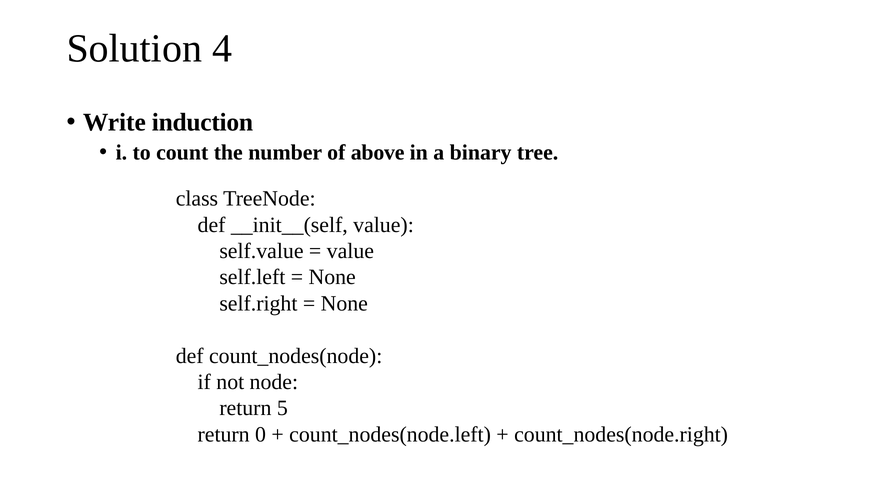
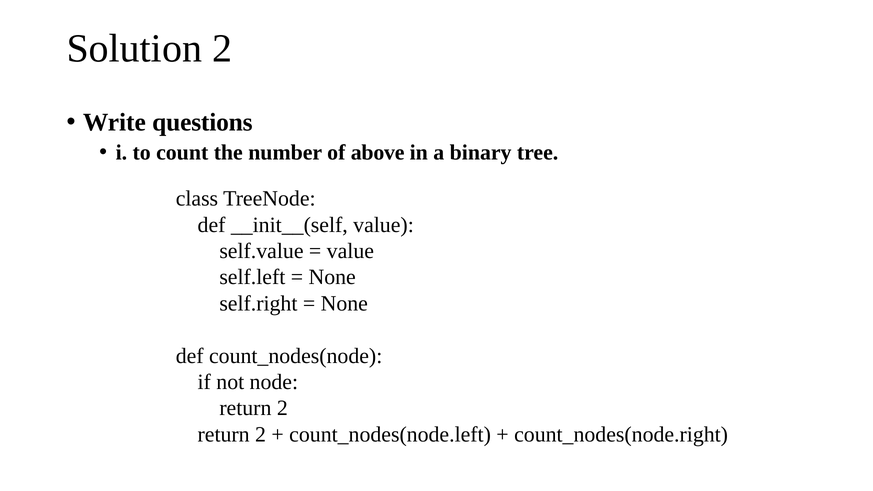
Solution 4: 4 -> 2
induction: induction -> questions
5 at (282, 408): 5 -> 2
0 at (261, 434): 0 -> 2
